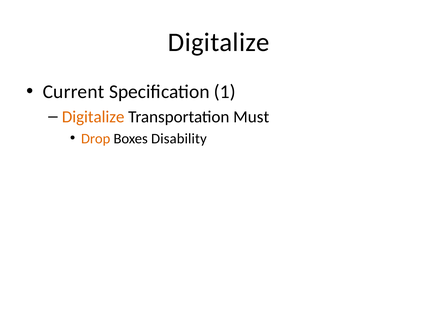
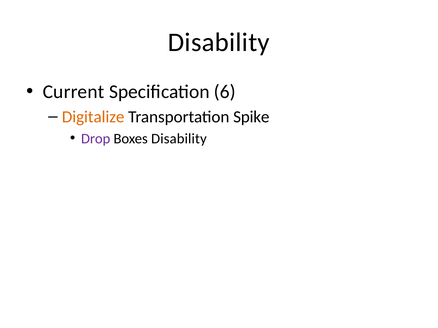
Digitalize at (219, 42): Digitalize -> Disability
1: 1 -> 6
Must: Must -> Spike
Drop colour: orange -> purple
